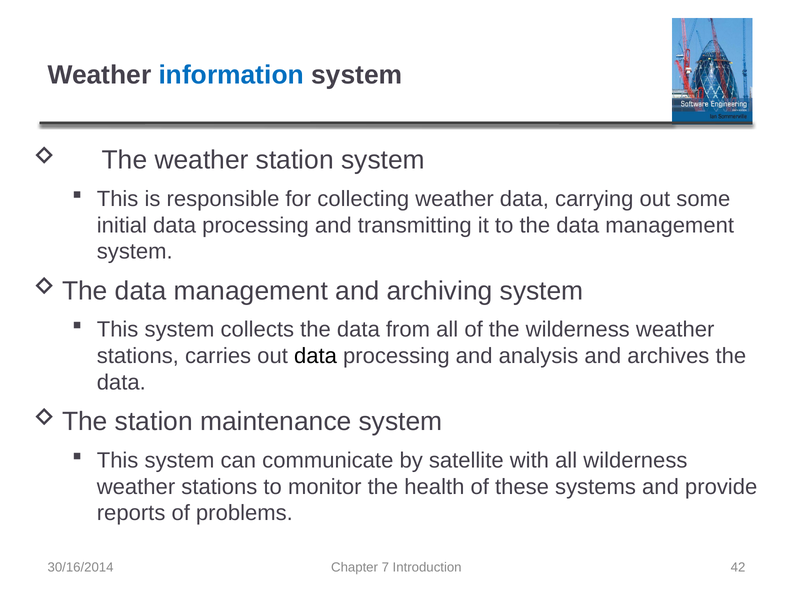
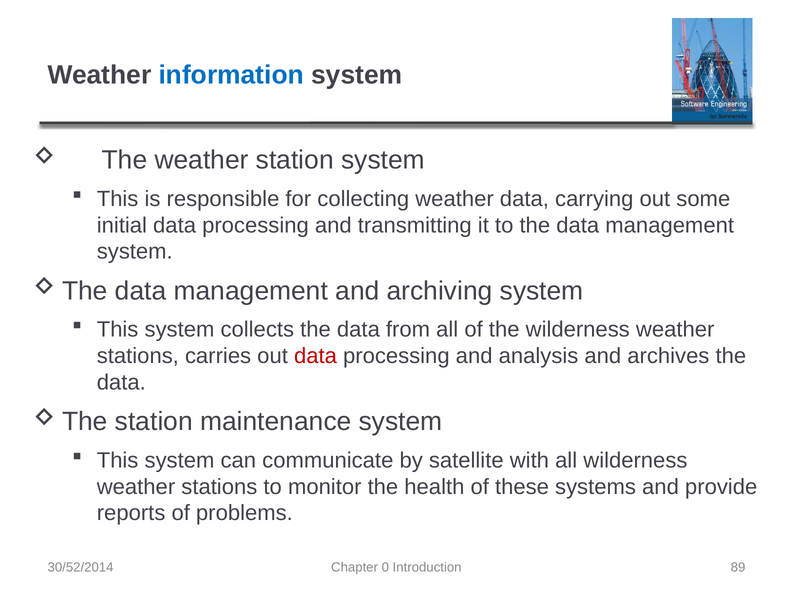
data at (315, 356) colour: black -> red
30/16/2014: 30/16/2014 -> 30/52/2014
7: 7 -> 0
42: 42 -> 89
